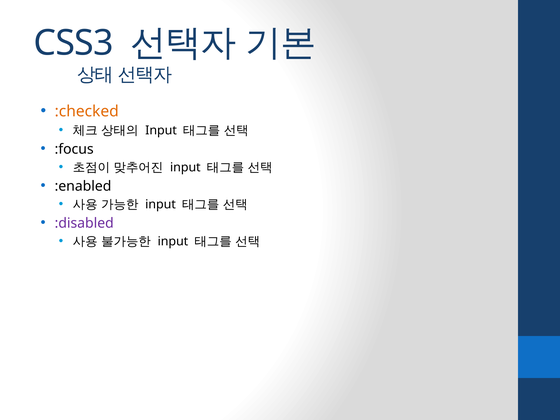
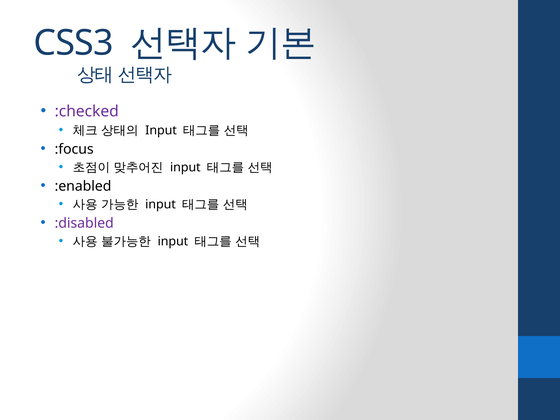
:checked colour: orange -> purple
